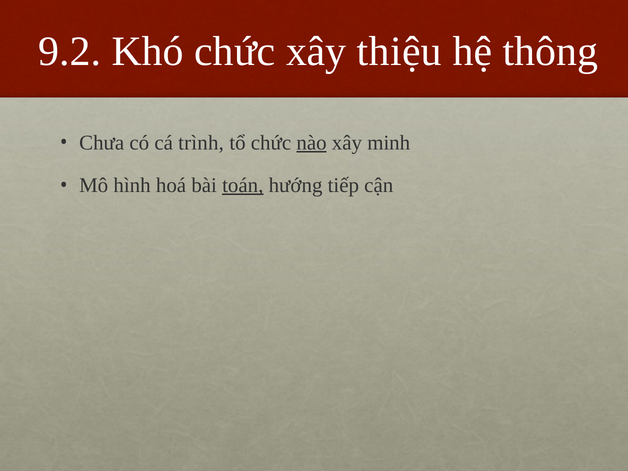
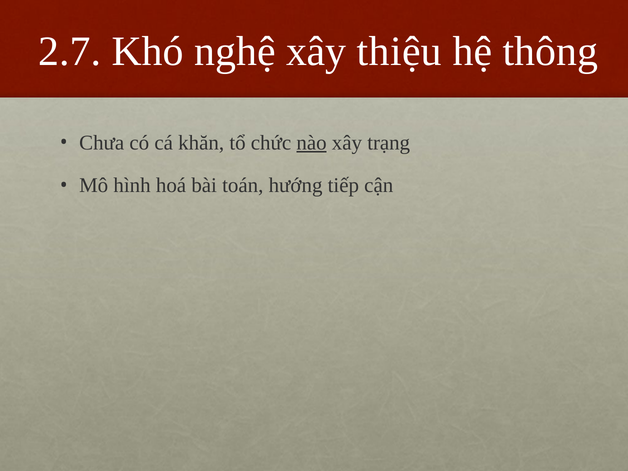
9.2: 9.2 -> 2.7
Khó chức: chức -> nghệ
trình: trình -> khăn
minh: minh -> trạng
toán underline: present -> none
